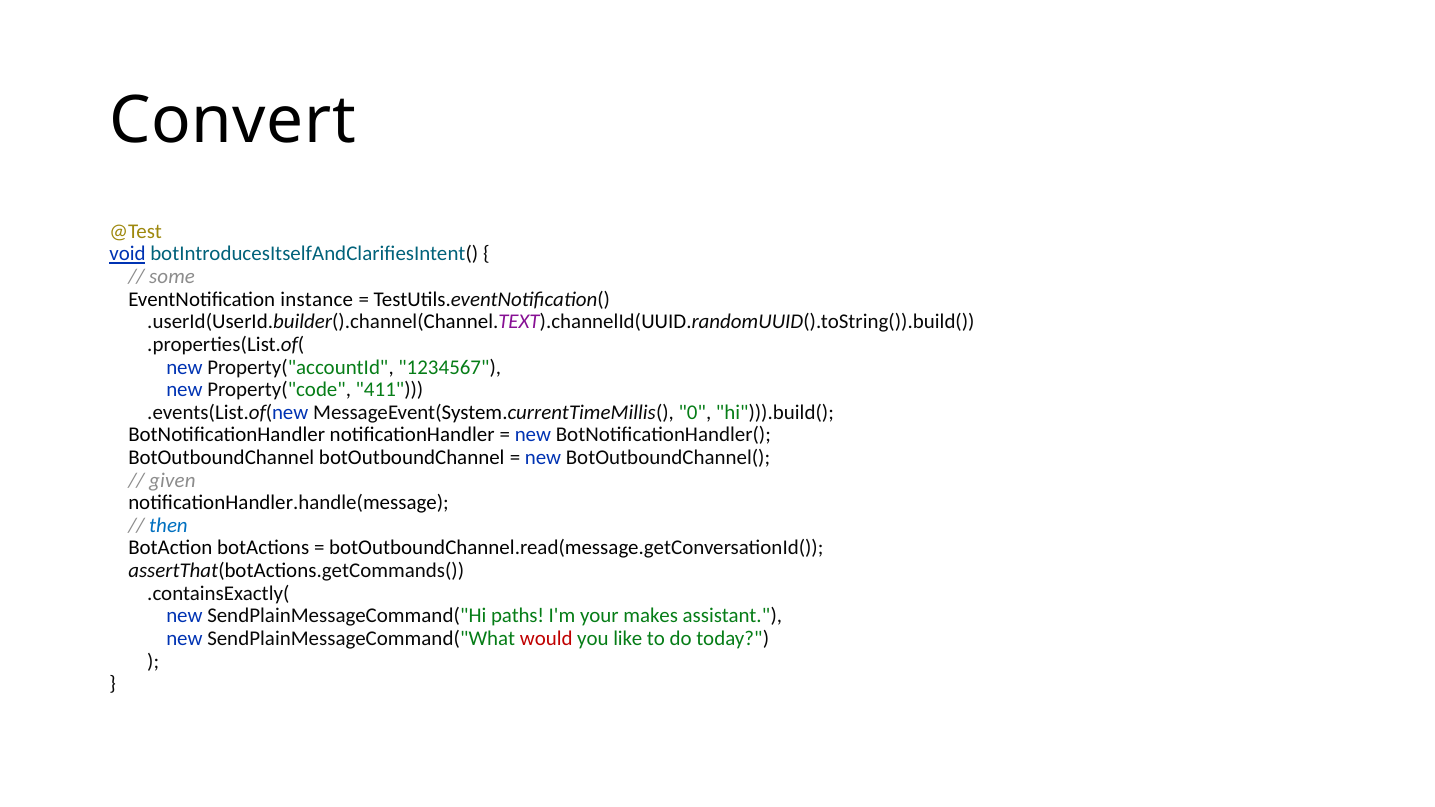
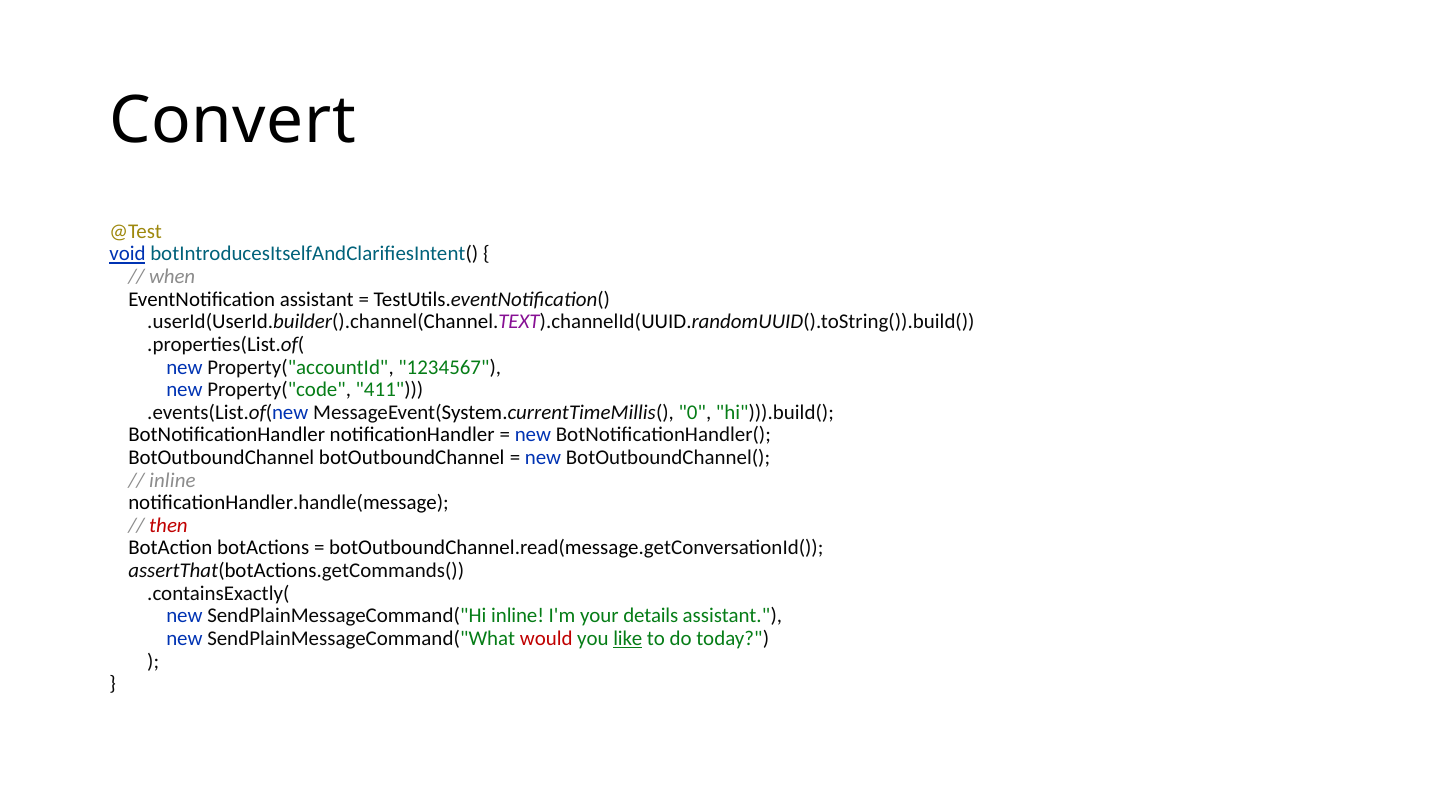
some: some -> when
EventNotification instance: instance -> assistant
given at (172, 480): given -> inline
then colour: blue -> red
SendPlainMessageCommand("Hi paths: paths -> inline
makes: makes -> details
like underline: none -> present
